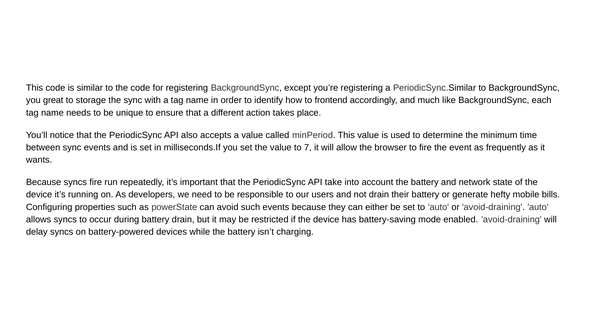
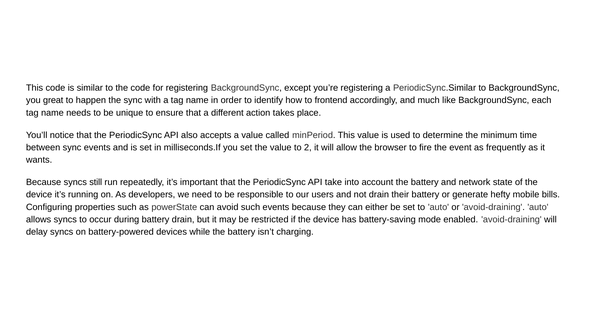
storage: storage -> happen
7: 7 -> 2
syncs fire: fire -> still
